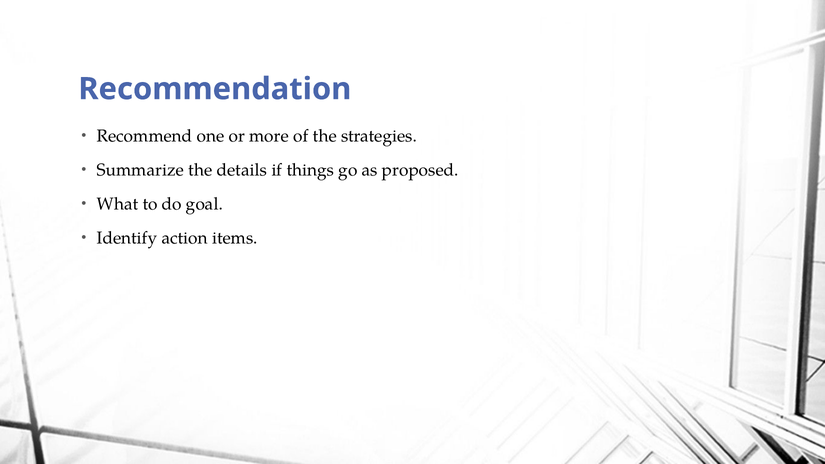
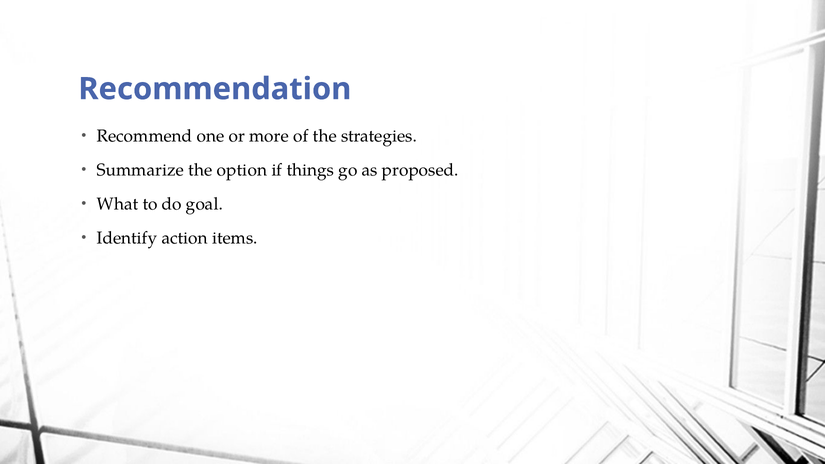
details: details -> option
